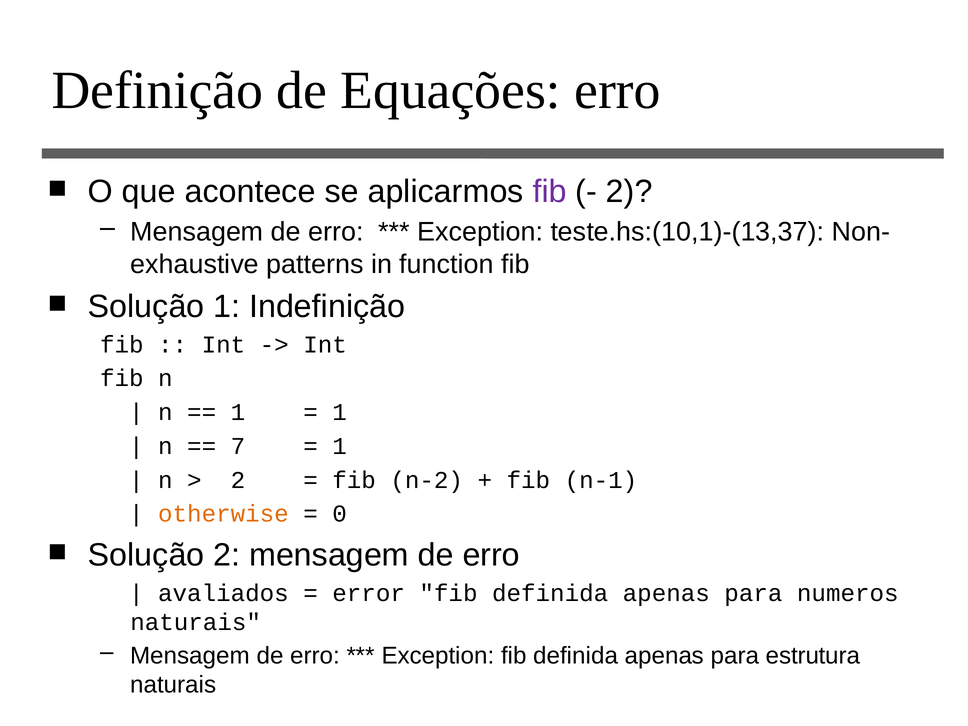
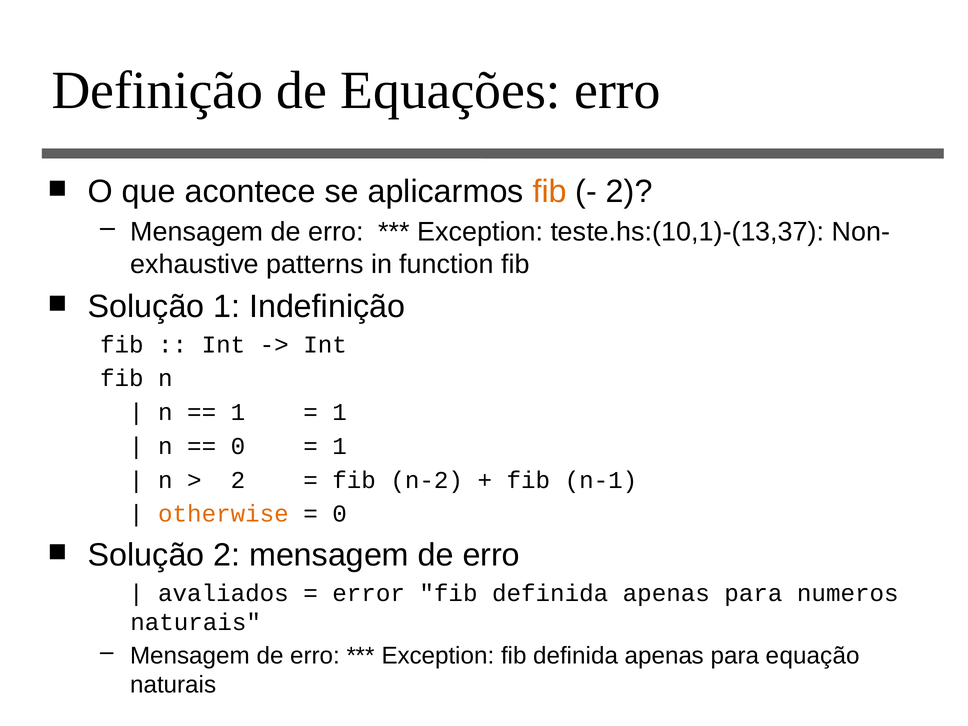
fib at (550, 191) colour: purple -> orange
7 at (238, 446): 7 -> 0
estrutura: estrutura -> equação
